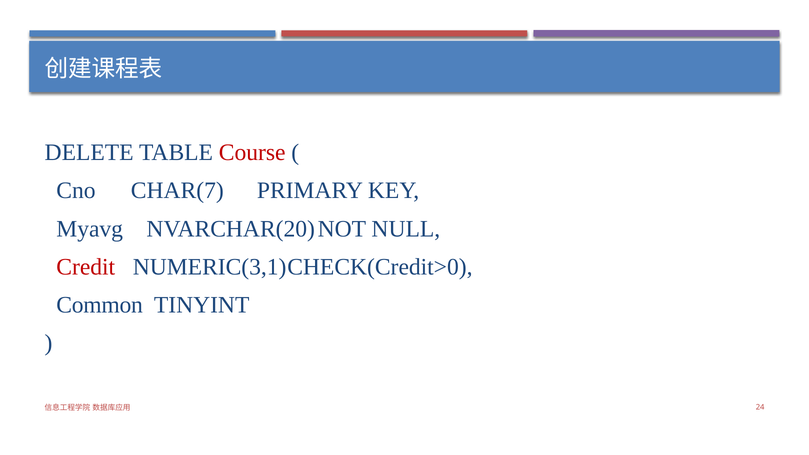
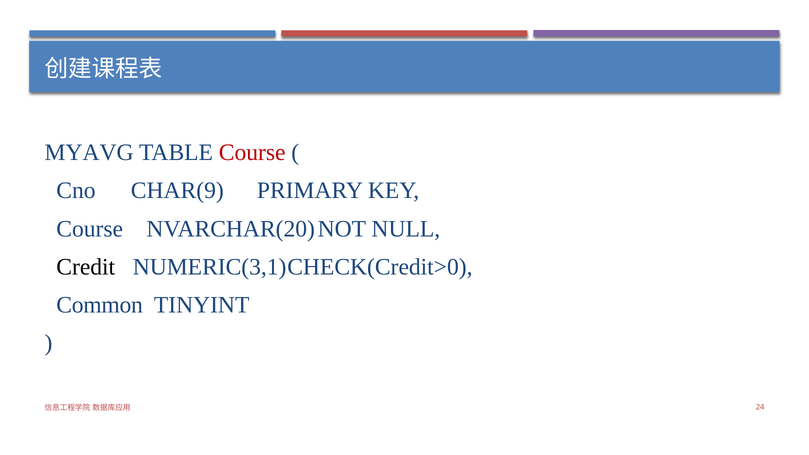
DELETE: DELETE -> MYAVG
CHAR(7: CHAR(7 -> CHAR(9
Myavg at (90, 229): Myavg -> Course
Credit colour: red -> black
